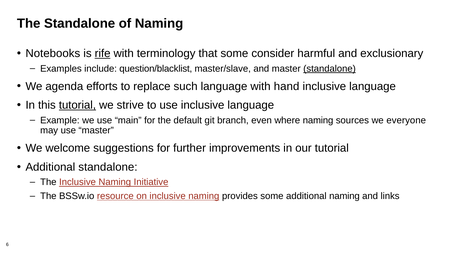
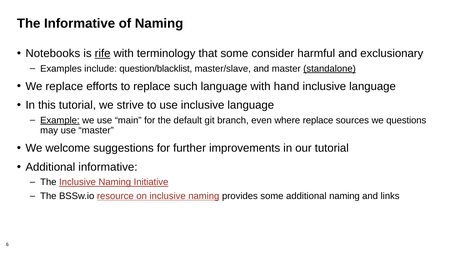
The Standalone: Standalone -> Informative
We agenda: agenda -> replace
tutorial at (77, 105) underline: present -> none
Example underline: none -> present
where naming: naming -> replace
everyone: everyone -> questions
Additional standalone: standalone -> informative
